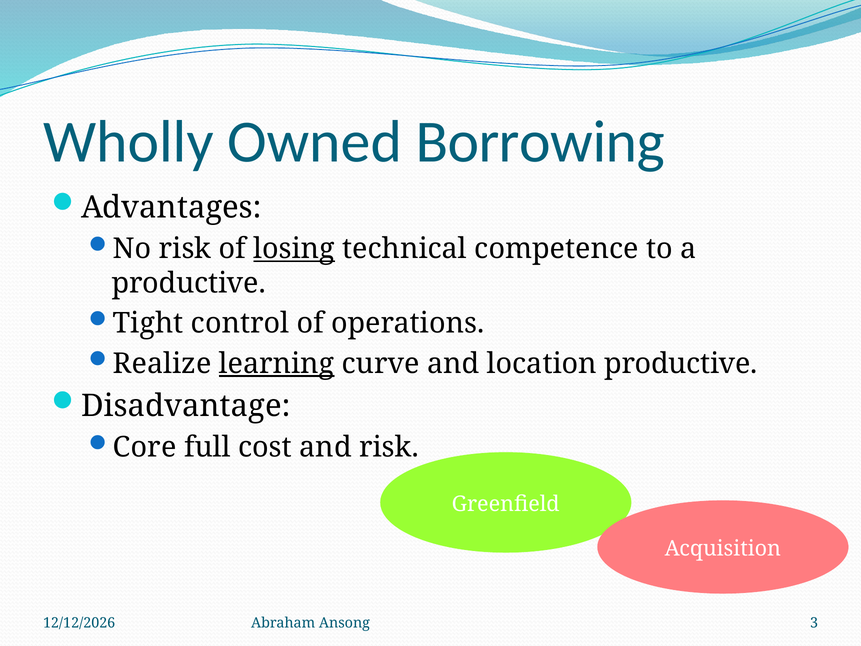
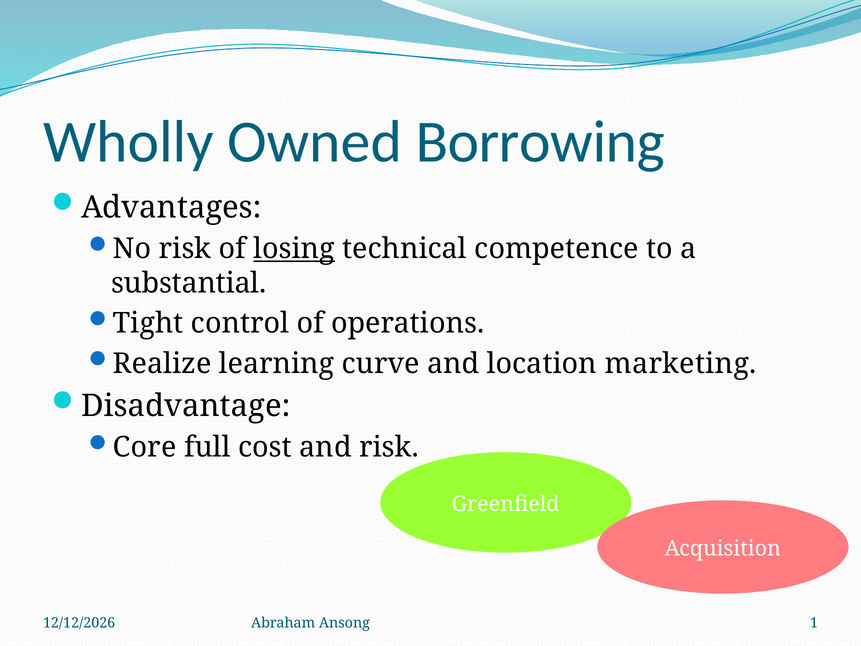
productive at (189, 283): productive -> substantial
learning underline: present -> none
location productive: productive -> marketing
3: 3 -> 1
